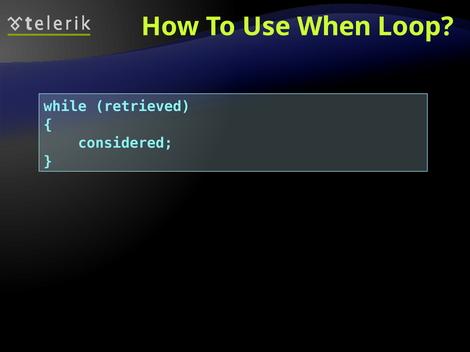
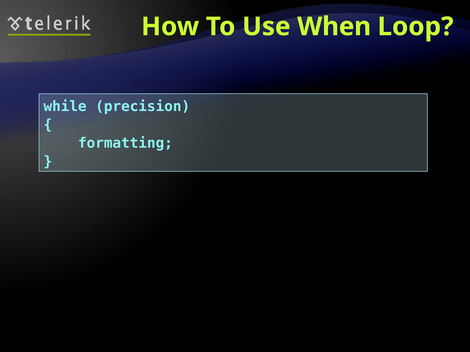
retrieved: retrieved -> precision
considered: considered -> formatting
